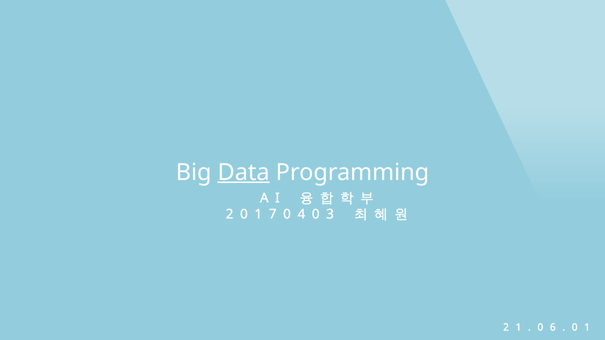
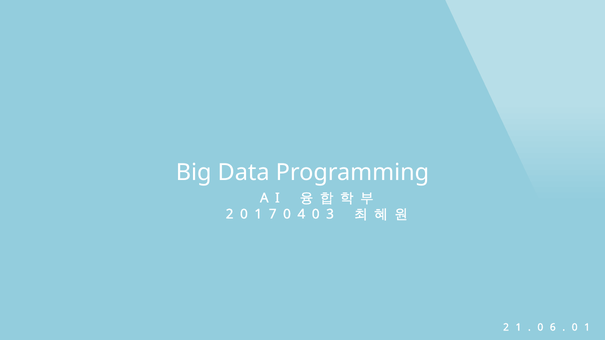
Data underline: present -> none
